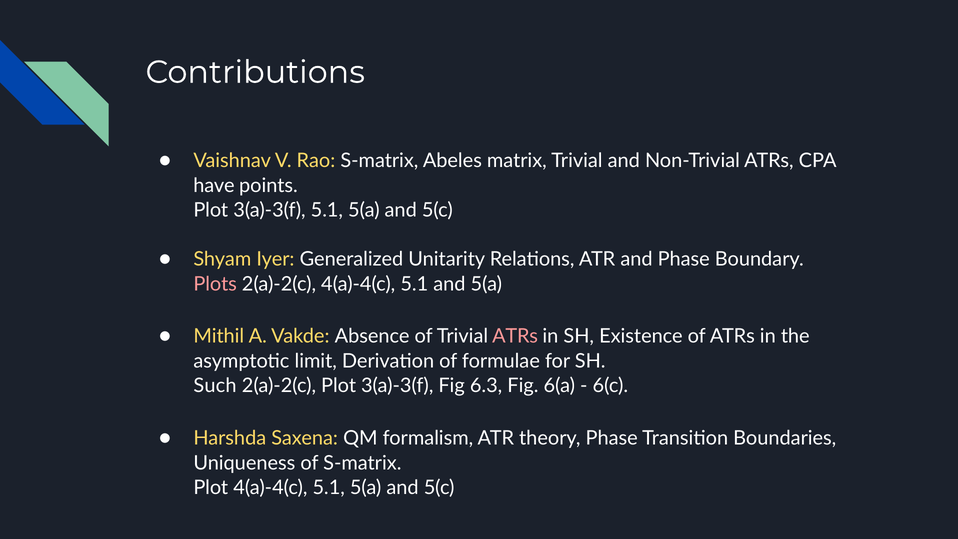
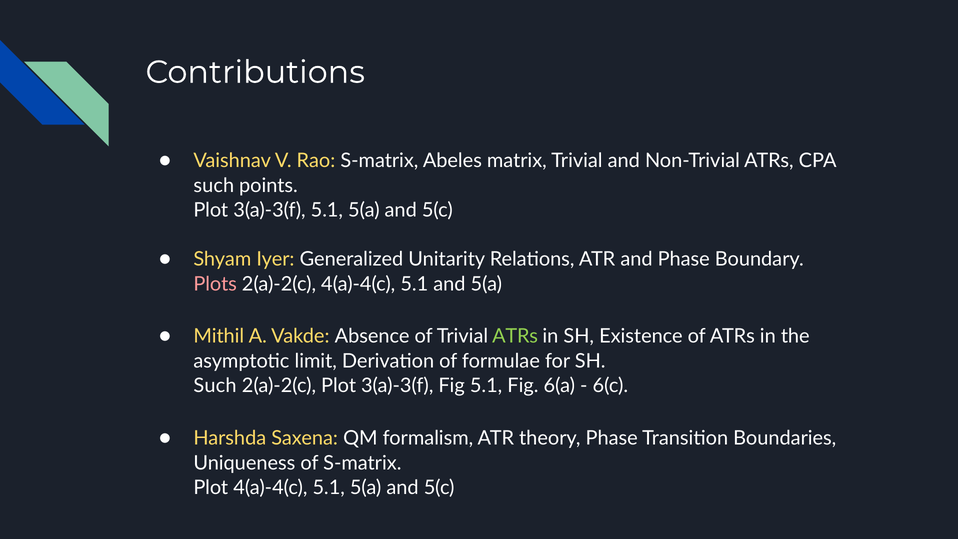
have at (214, 186): have -> such
ATRs at (515, 336) colour: pink -> light green
Fig 6.3: 6.3 -> 5.1
